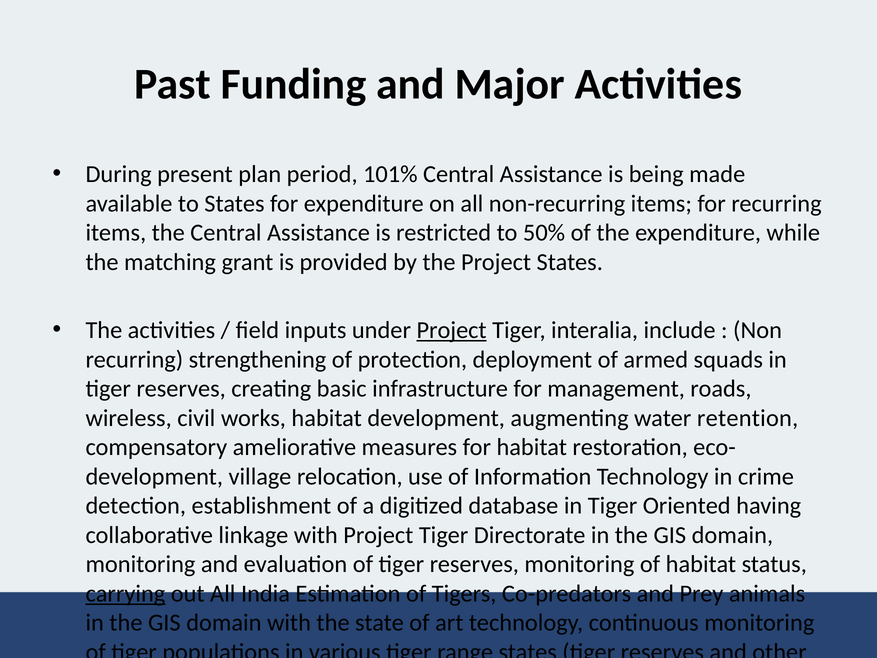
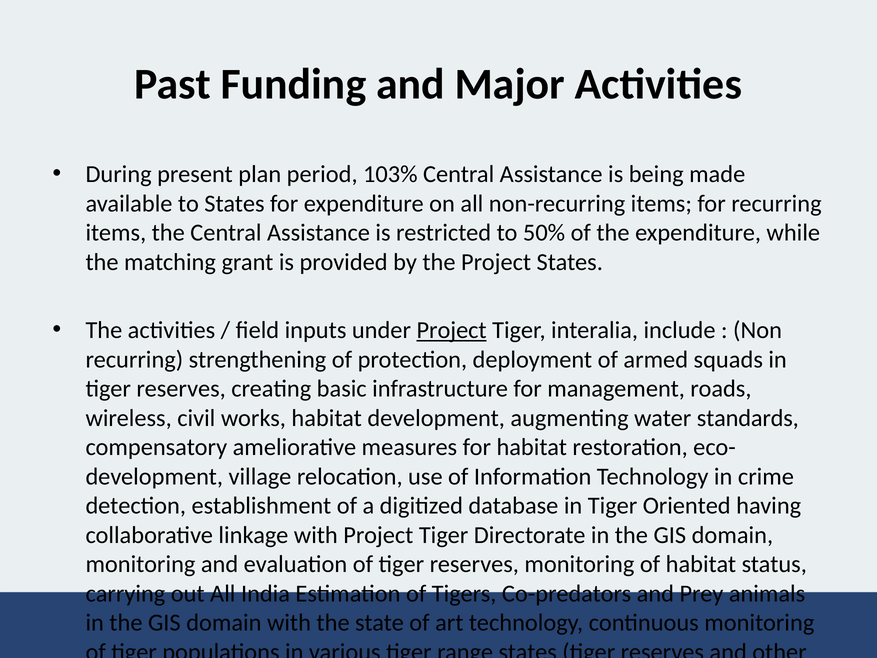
101%: 101% -> 103%
retention: retention -> standards
carrying underline: present -> none
